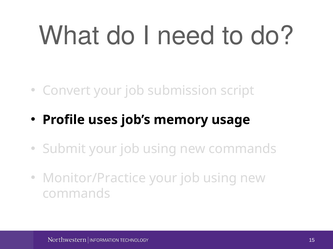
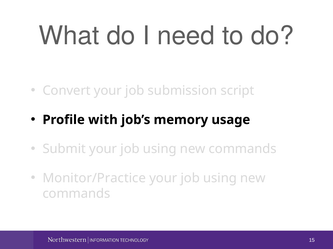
uses: uses -> with
